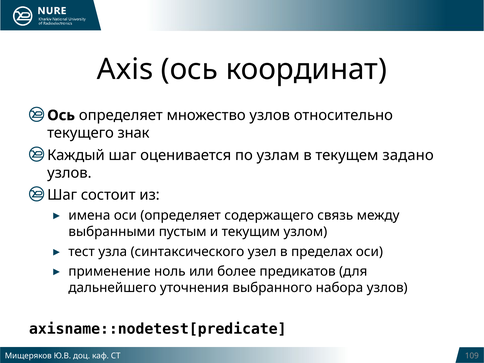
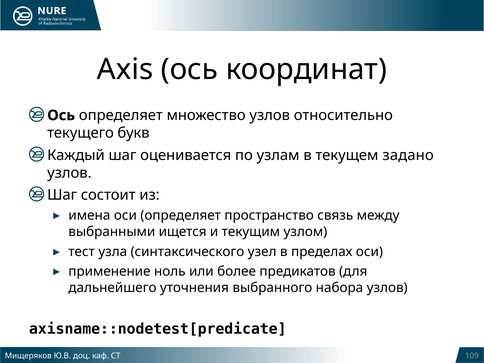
знак: знак -> букв
содержащего: содержащего -> пространство
пустым: пустым -> ищется
